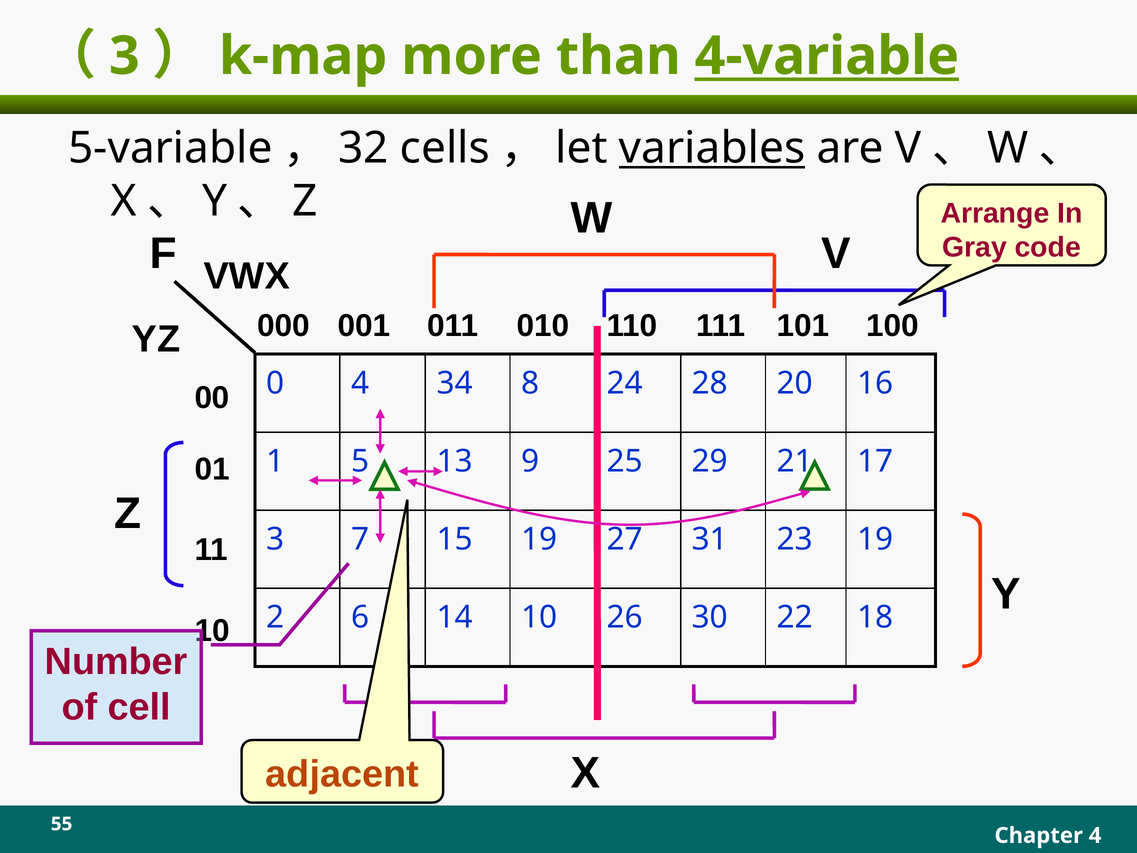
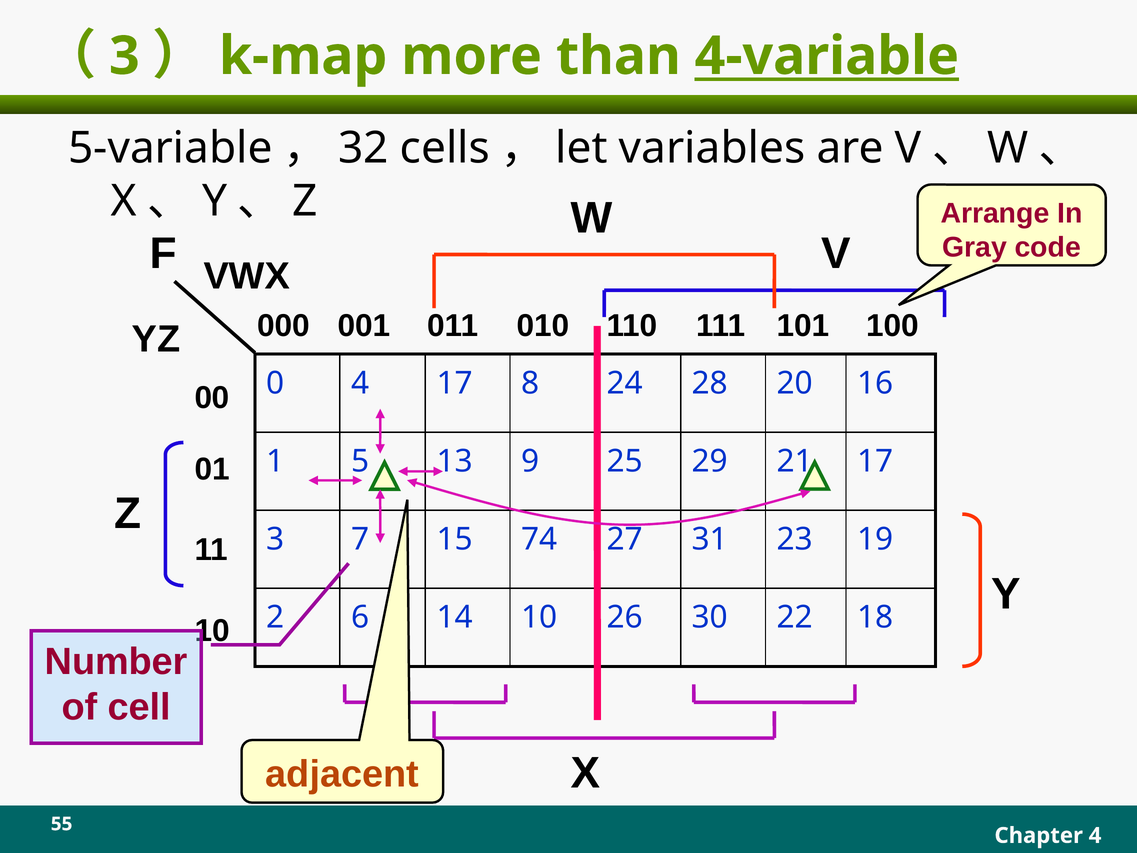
variables underline: present -> none
4 34: 34 -> 17
19 at (539, 539): 19 -> 74
